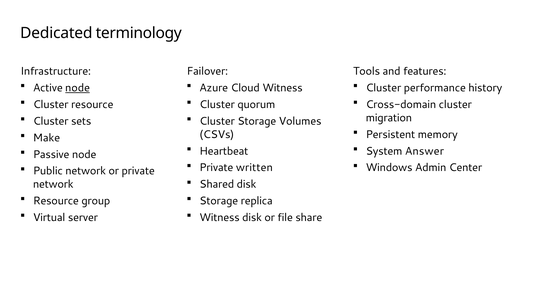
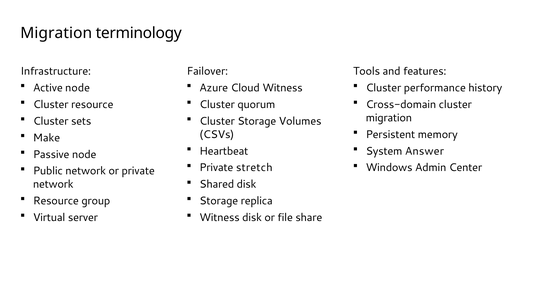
Dedicated at (56, 33): Dedicated -> Migration
node at (78, 88) underline: present -> none
written: written -> stretch
